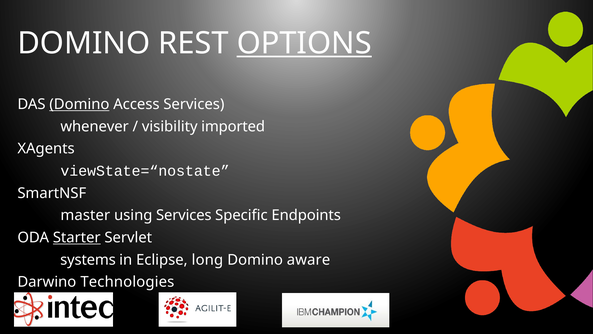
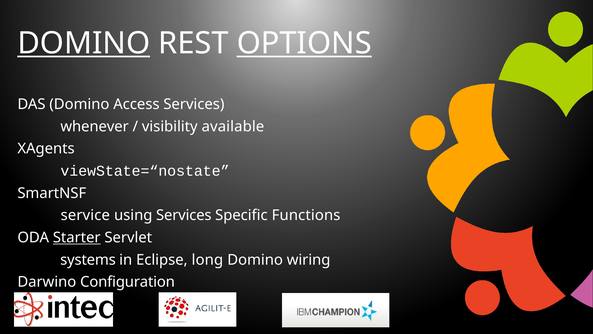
DOMINO at (84, 43) underline: none -> present
Domino at (79, 104) underline: present -> none
imported: imported -> available
master: master -> service
Endpoints: Endpoints -> Functions
aware: aware -> wiring
Technologies: Technologies -> Configuration
